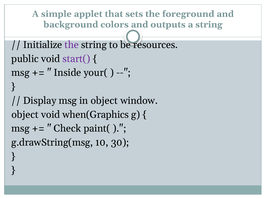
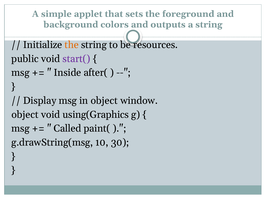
the at (72, 45) colour: purple -> orange
your(: your( -> after(
when(Graphics: when(Graphics -> using(Graphics
Check: Check -> Called
